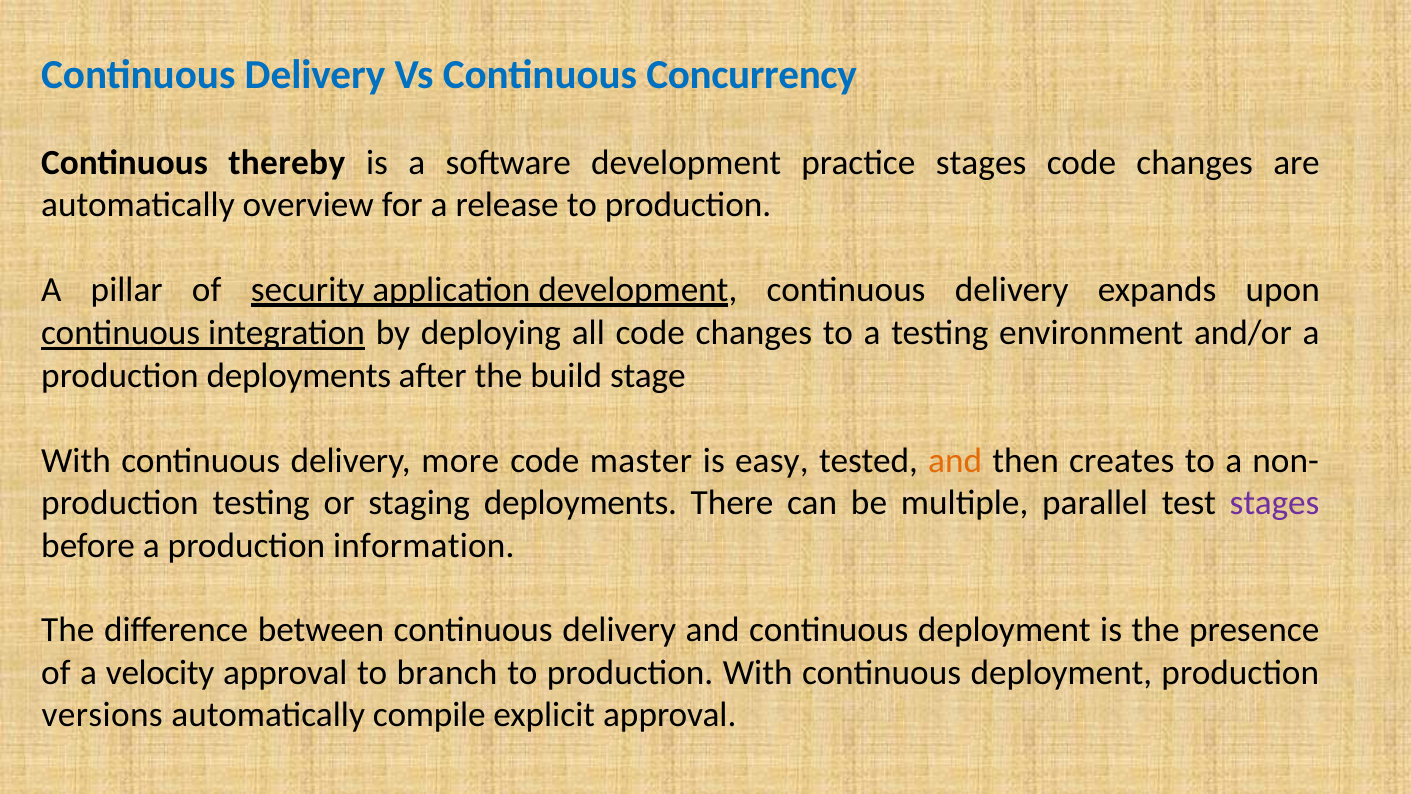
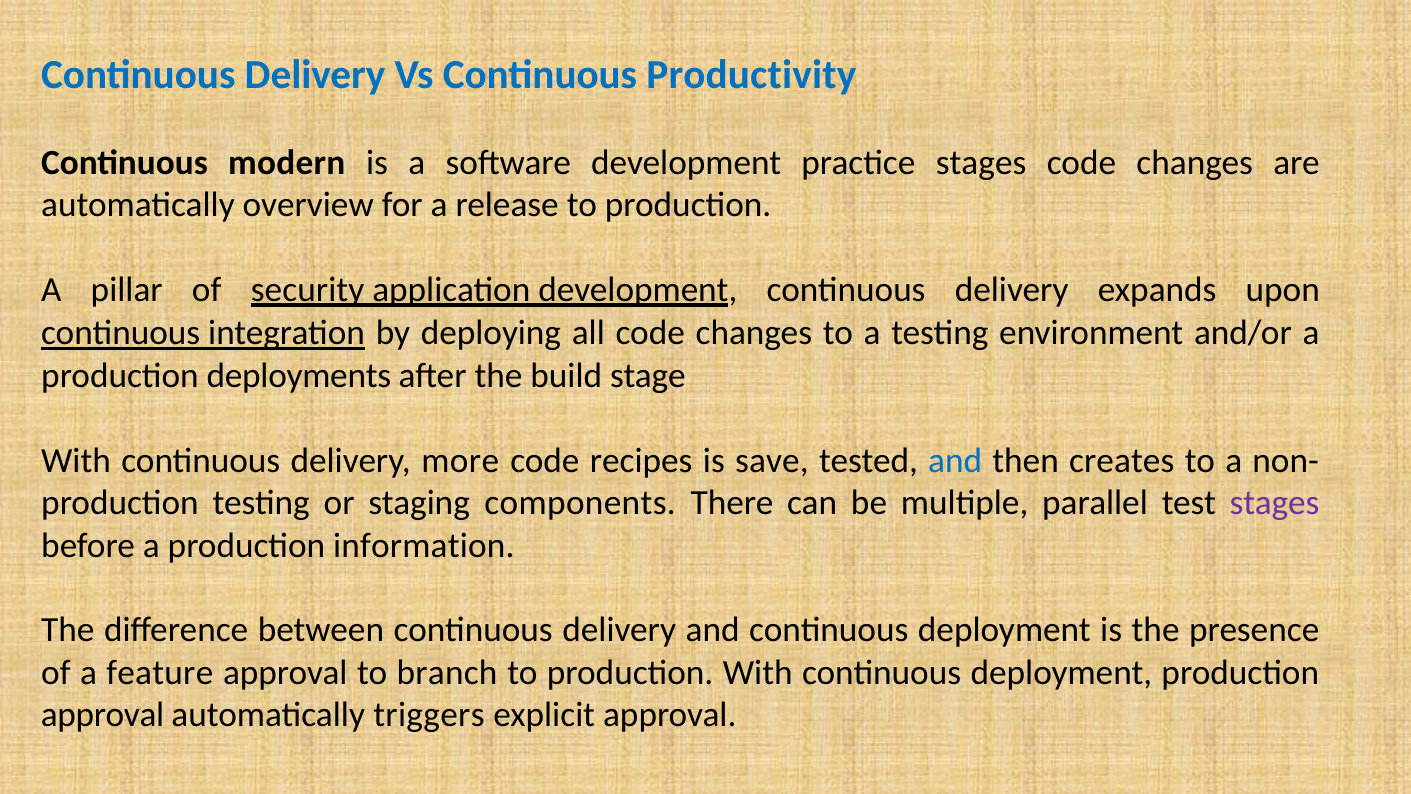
Concurrency: Concurrency -> Productivity
thereby: thereby -> modern
master: master -> recipes
easy: easy -> save
and at (955, 461) colour: orange -> blue
staging deployments: deployments -> components
velocity: velocity -> feature
versions at (102, 715): versions -> approval
compile: compile -> triggers
